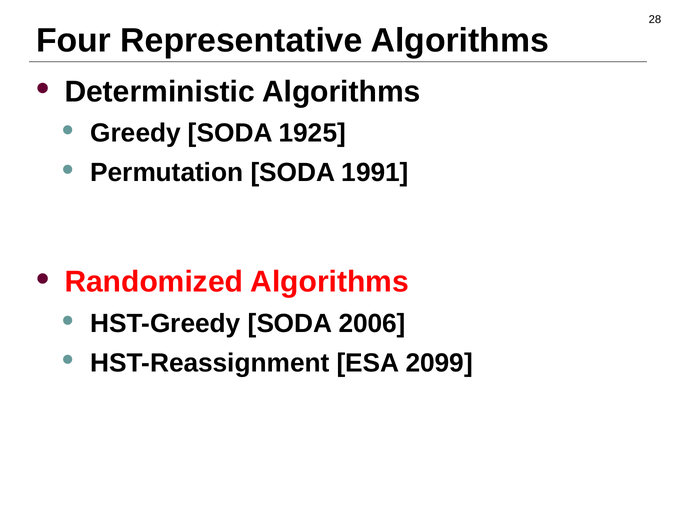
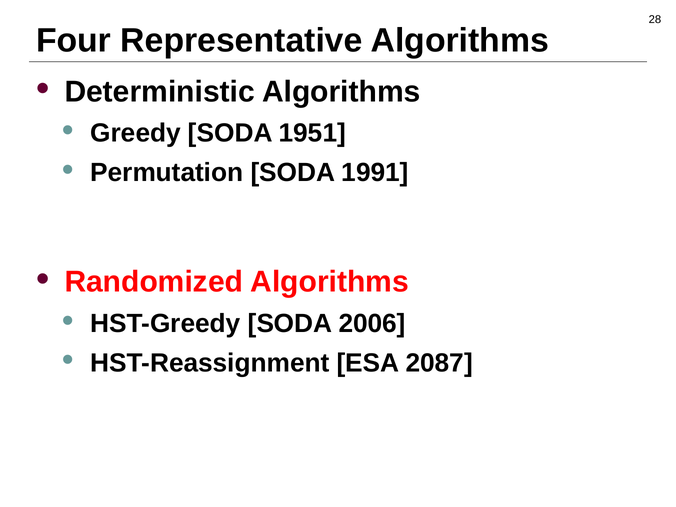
1925: 1925 -> 1951
2099: 2099 -> 2087
